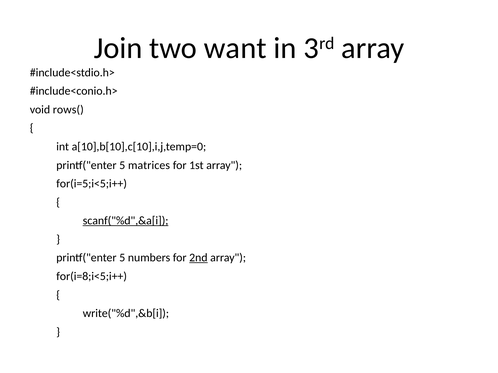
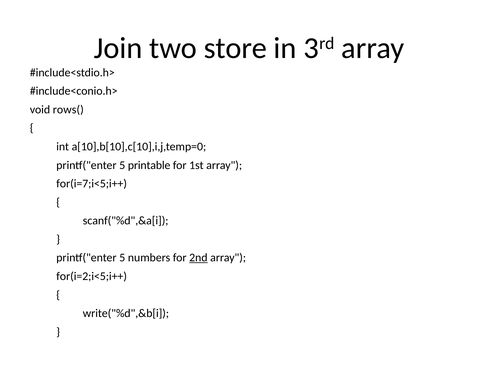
want: want -> store
matrices: matrices -> printable
for(i=5;i<5;i++: for(i=5;i<5;i++ -> for(i=7;i<5;i++
scanf("%d",&a[i underline: present -> none
for(i=8;i<5;i++: for(i=8;i<5;i++ -> for(i=2;i<5;i++
